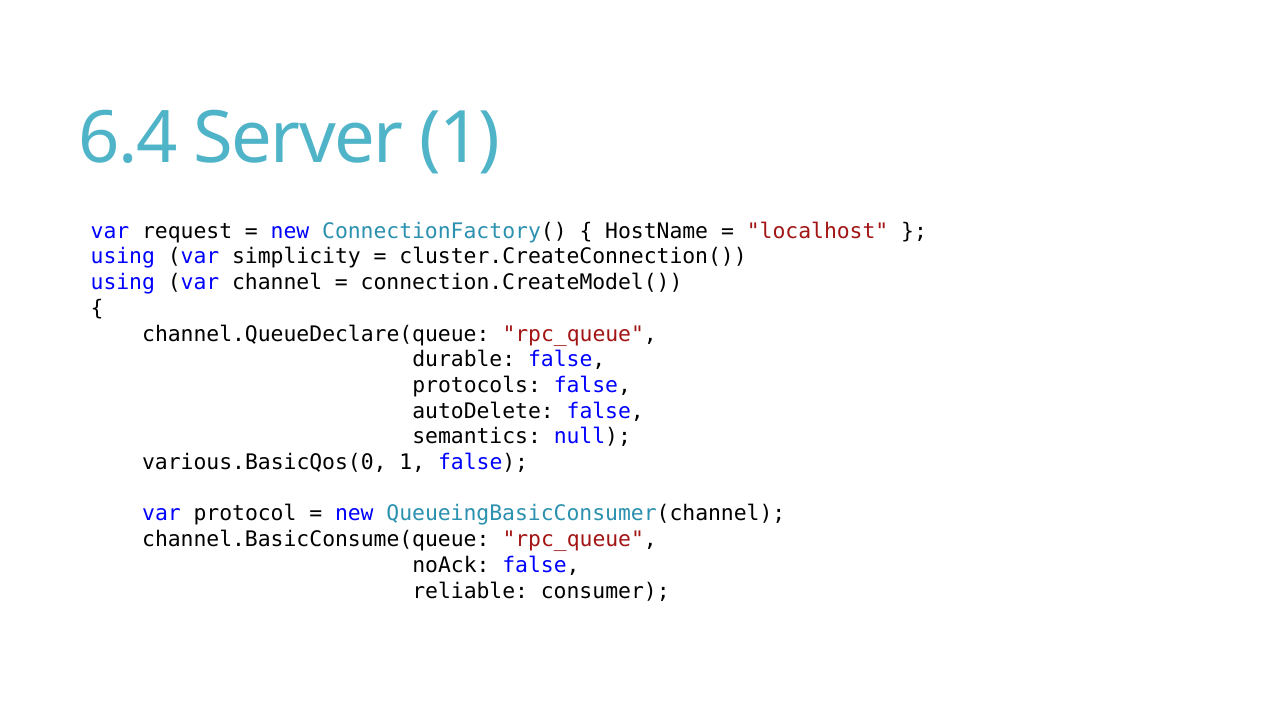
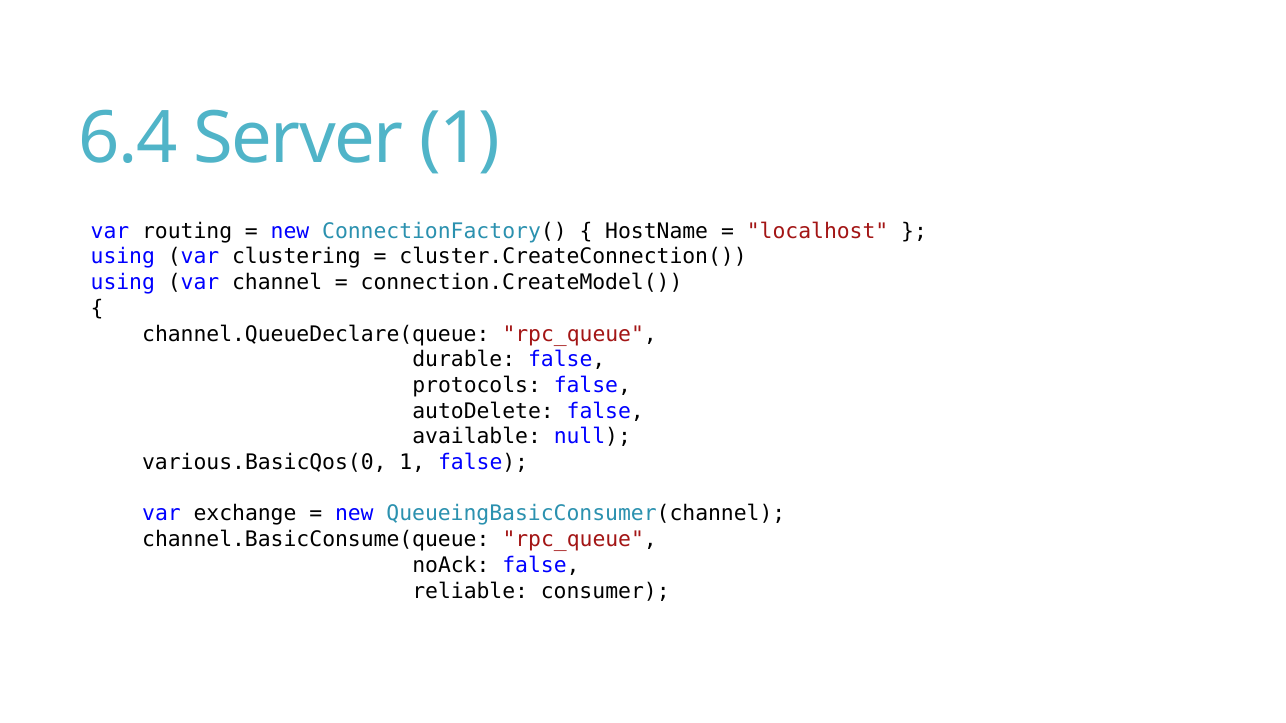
request: request -> routing
simplicity: simplicity -> clustering
semantics: semantics -> available
protocol: protocol -> exchange
